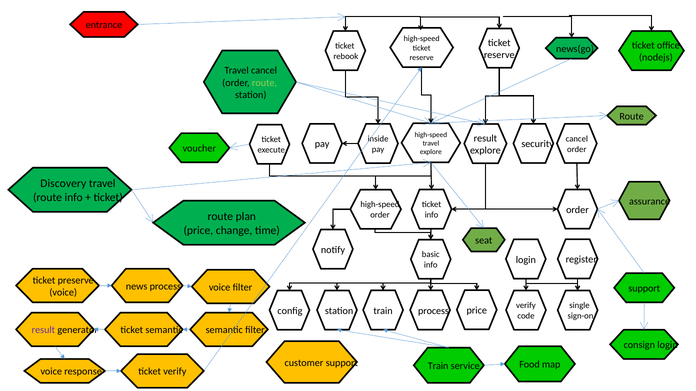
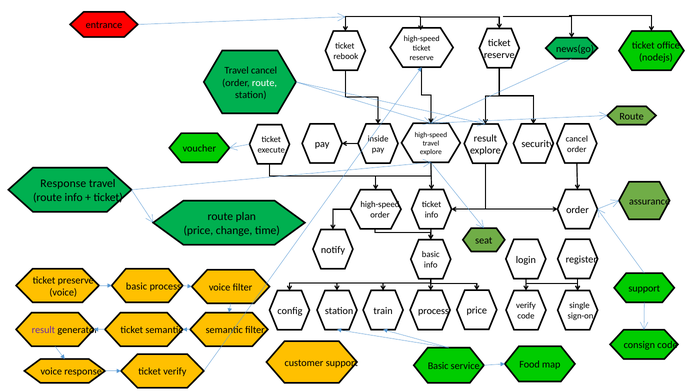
route at (264, 83) colour: light green -> white
Discovery at (63, 184): Discovery -> Response
news at (137, 287): news -> basic
consign login: login -> code
Train at (438, 366): Train -> Basic
